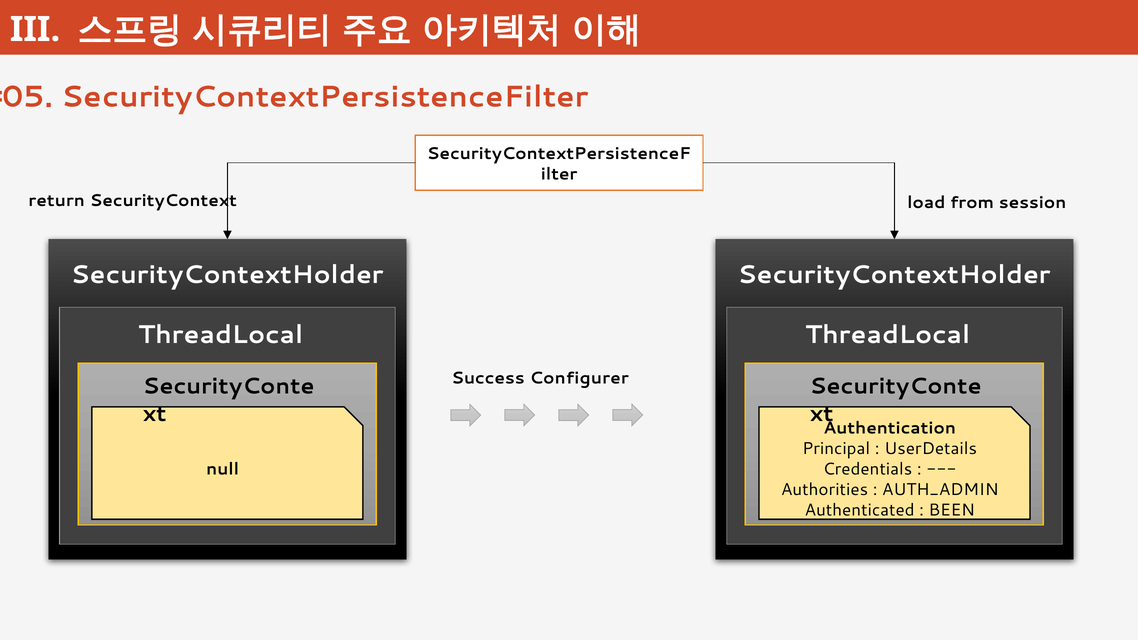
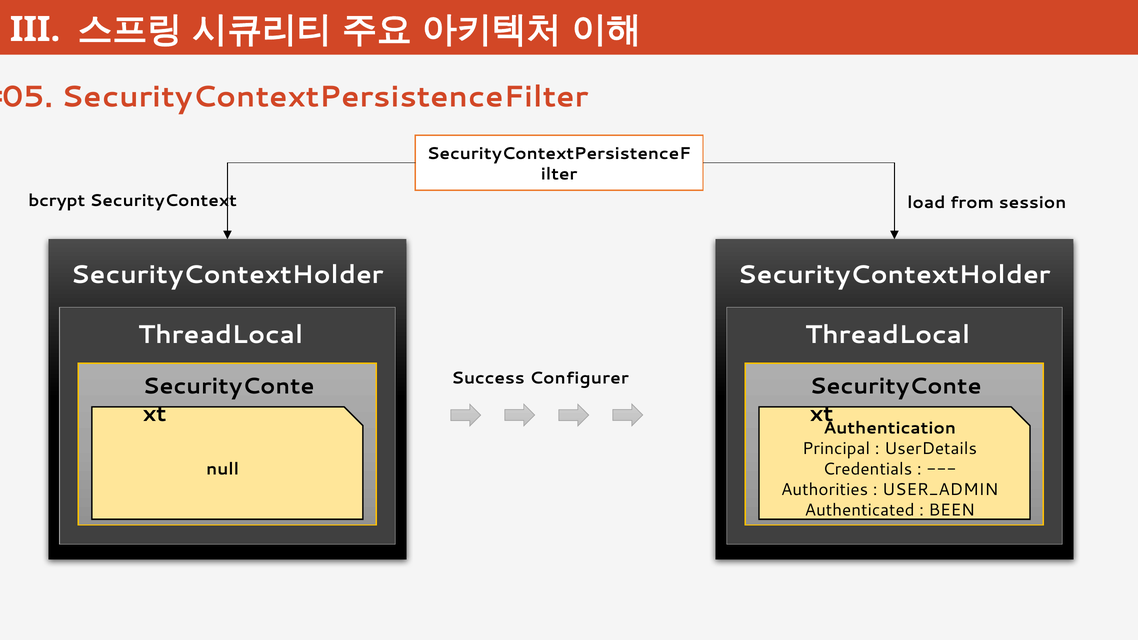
return: return -> bcrypt
AUTH_ADMIN: AUTH_ADMIN -> USER_ADMIN
